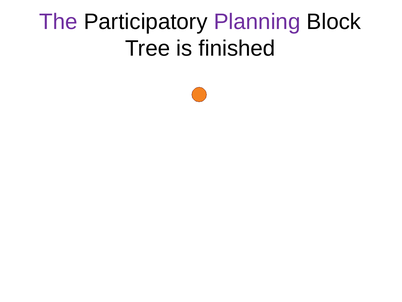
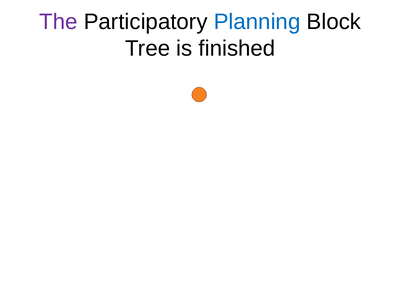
Planning colour: purple -> blue
